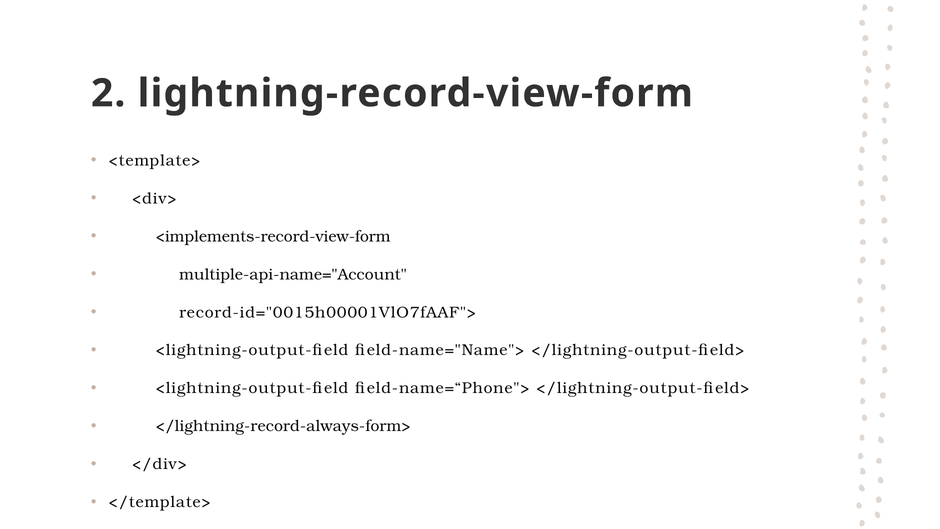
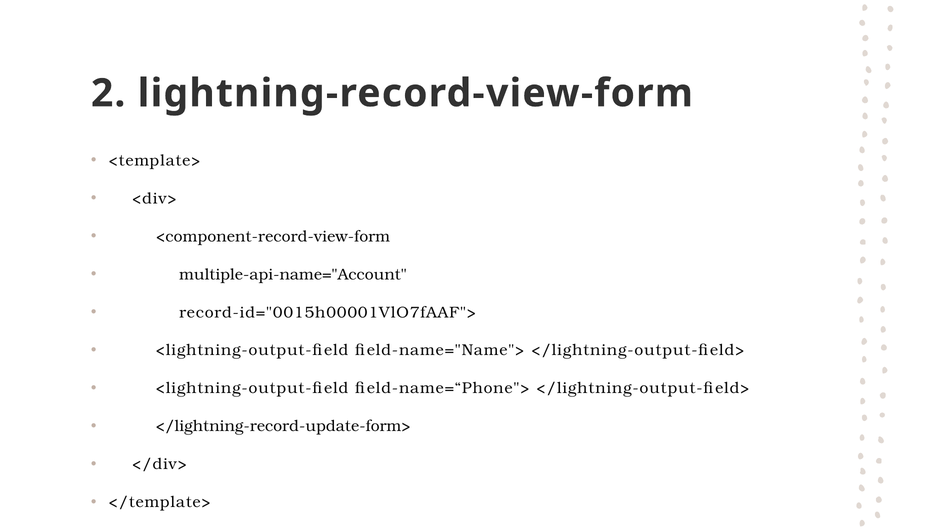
<implements-record-view-form: <implements-record-view-form -> <component-record-view-form
</lightning-record-always-form>: </lightning-record-always-form> -> </lightning-record-update-form>
